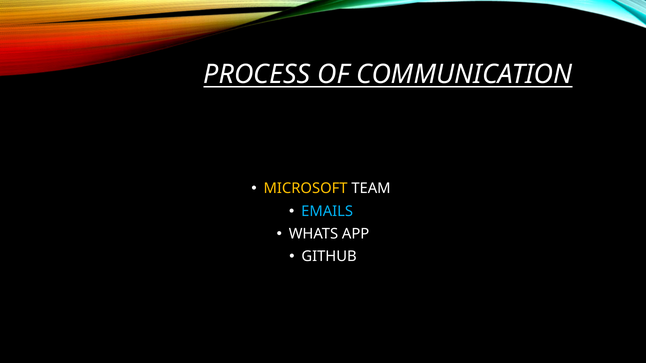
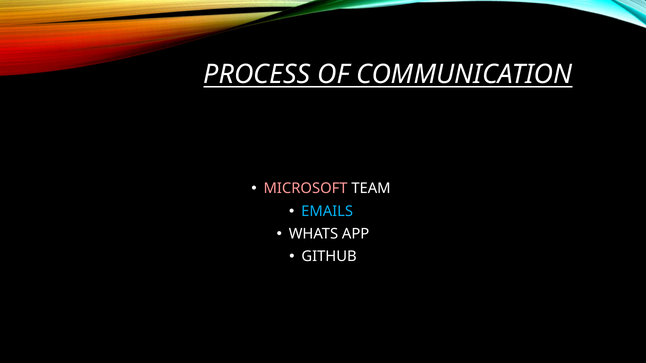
MICROSOFT colour: yellow -> pink
